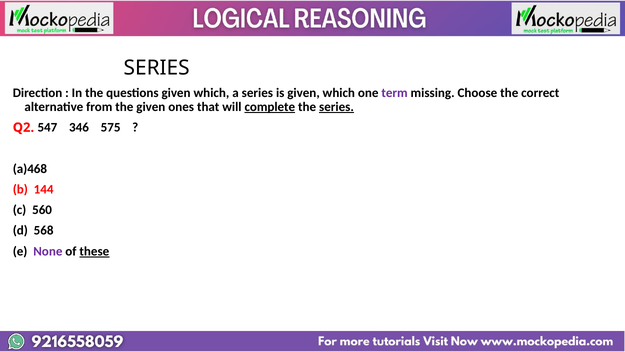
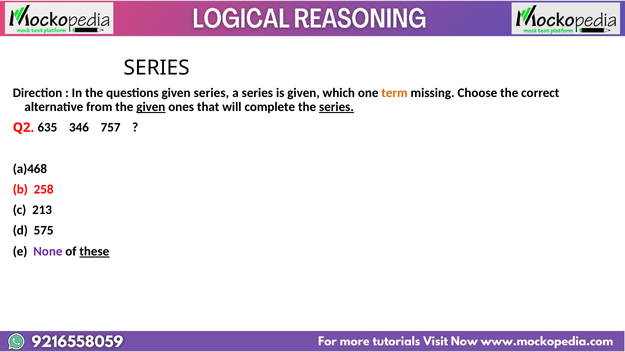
questions given which: which -> series
term colour: purple -> orange
given at (151, 107) underline: none -> present
complete underline: present -> none
547: 547 -> 635
575: 575 -> 757
144: 144 -> 258
560: 560 -> 213
568: 568 -> 575
